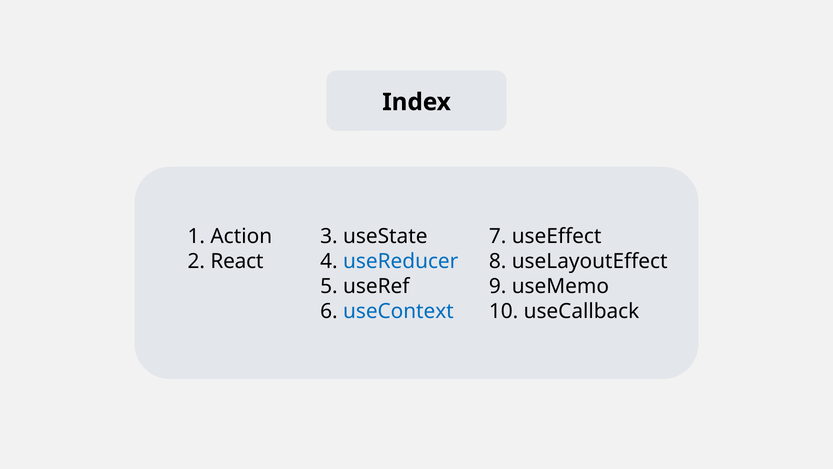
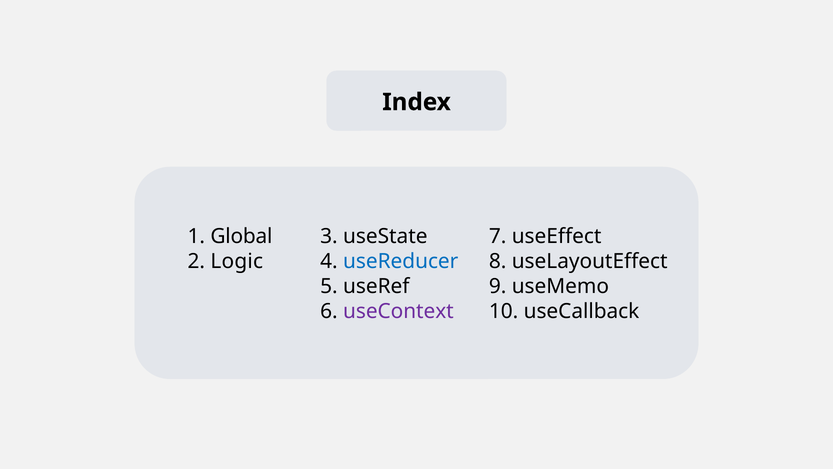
Action: Action -> Global
React: React -> Logic
useContext colour: blue -> purple
